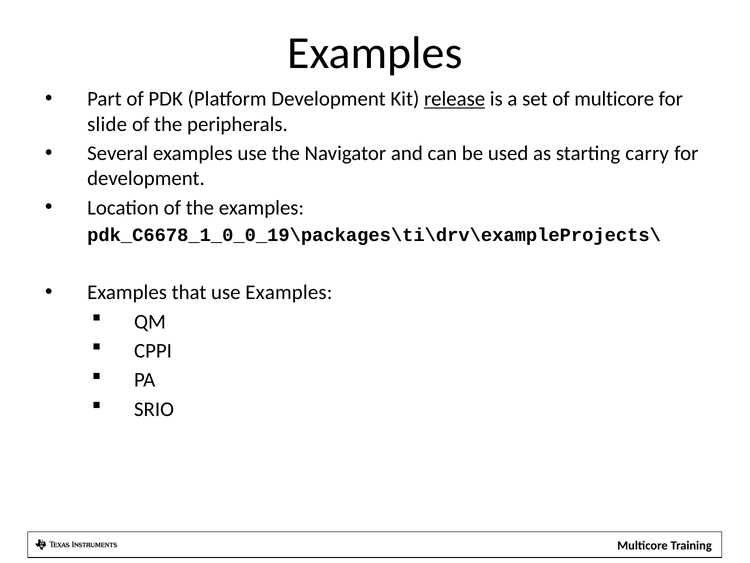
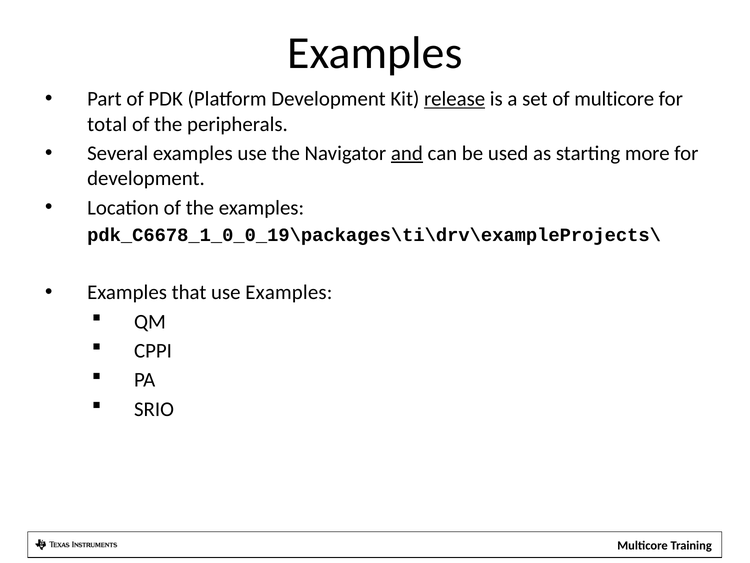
slide: slide -> total
and underline: none -> present
carry: carry -> more
